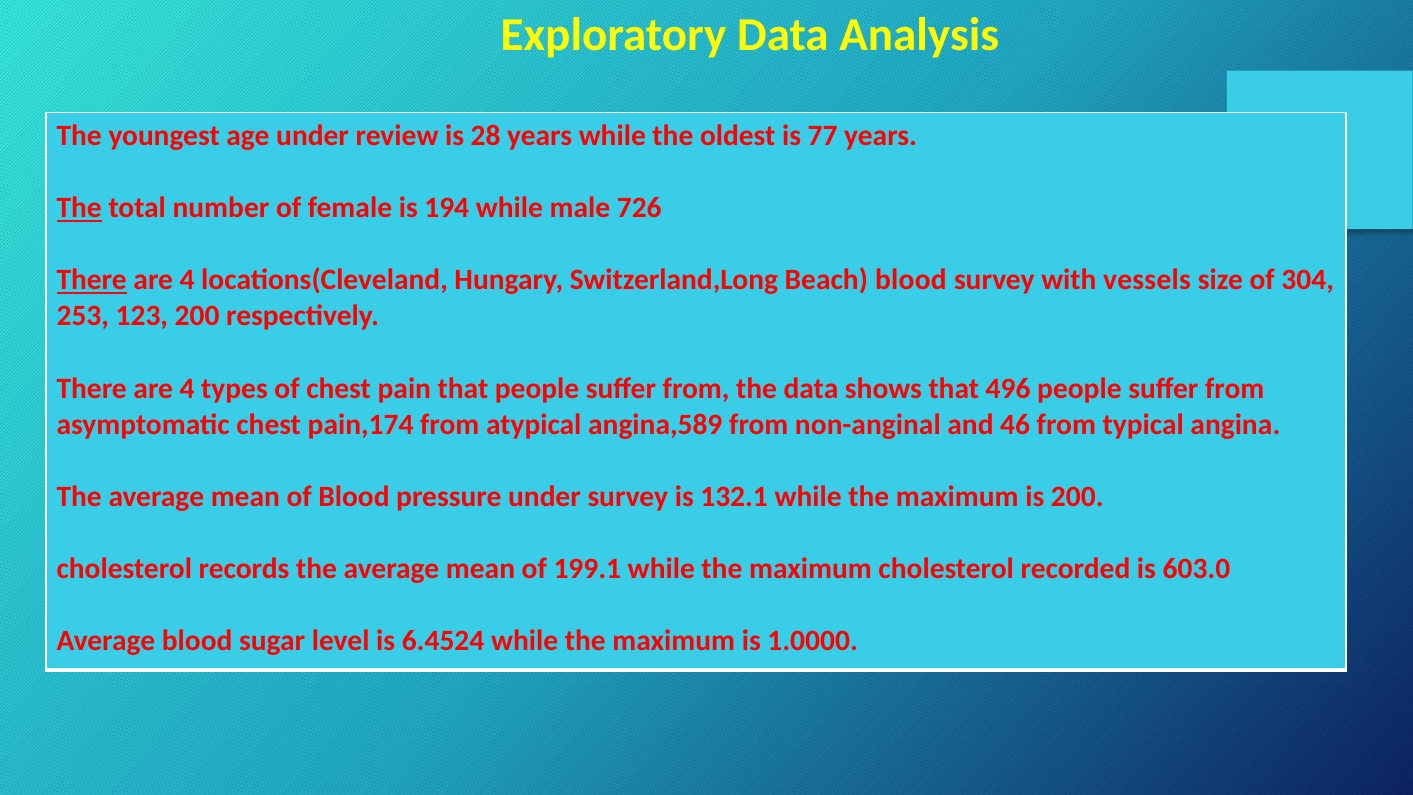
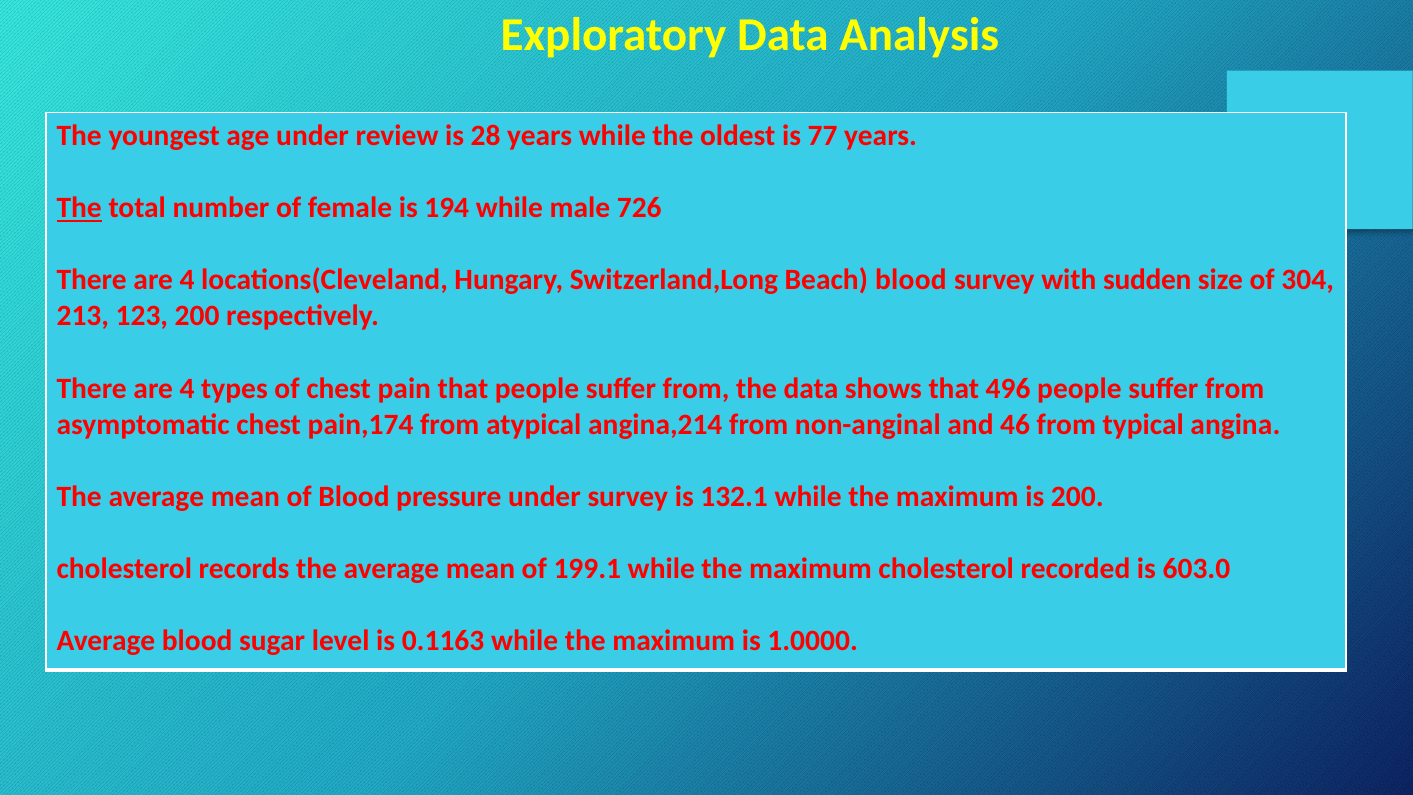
There at (92, 280) underline: present -> none
vessels: vessels -> sudden
253: 253 -> 213
angina,589: angina,589 -> angina,214
6.4524: 6.4524 -> 0.1163
